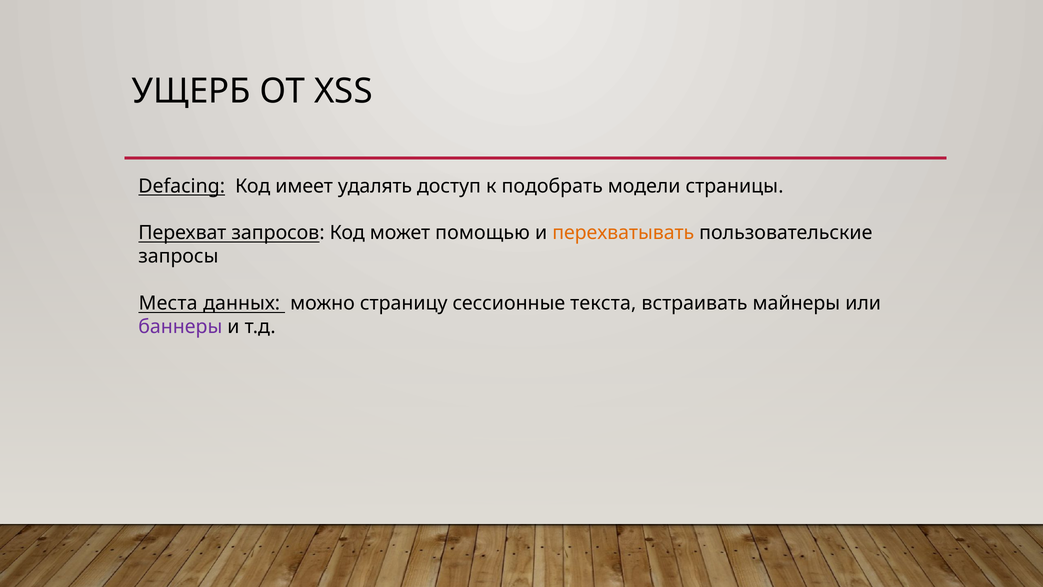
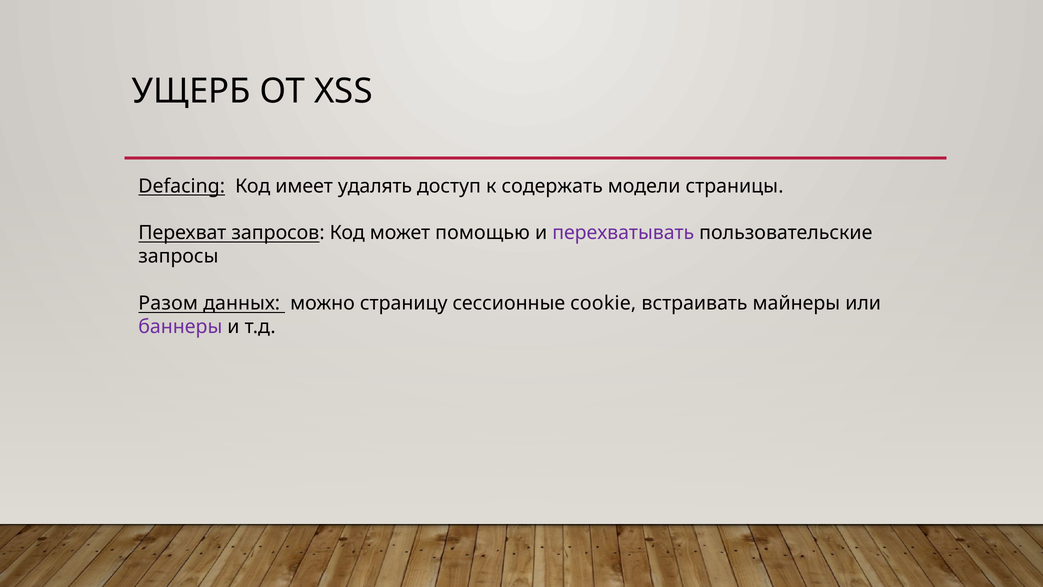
подобрать: подобрать -> содержать
перехватывать colour: orange -> purple
Места: Места -> Разом
текста: текста -> cookie
